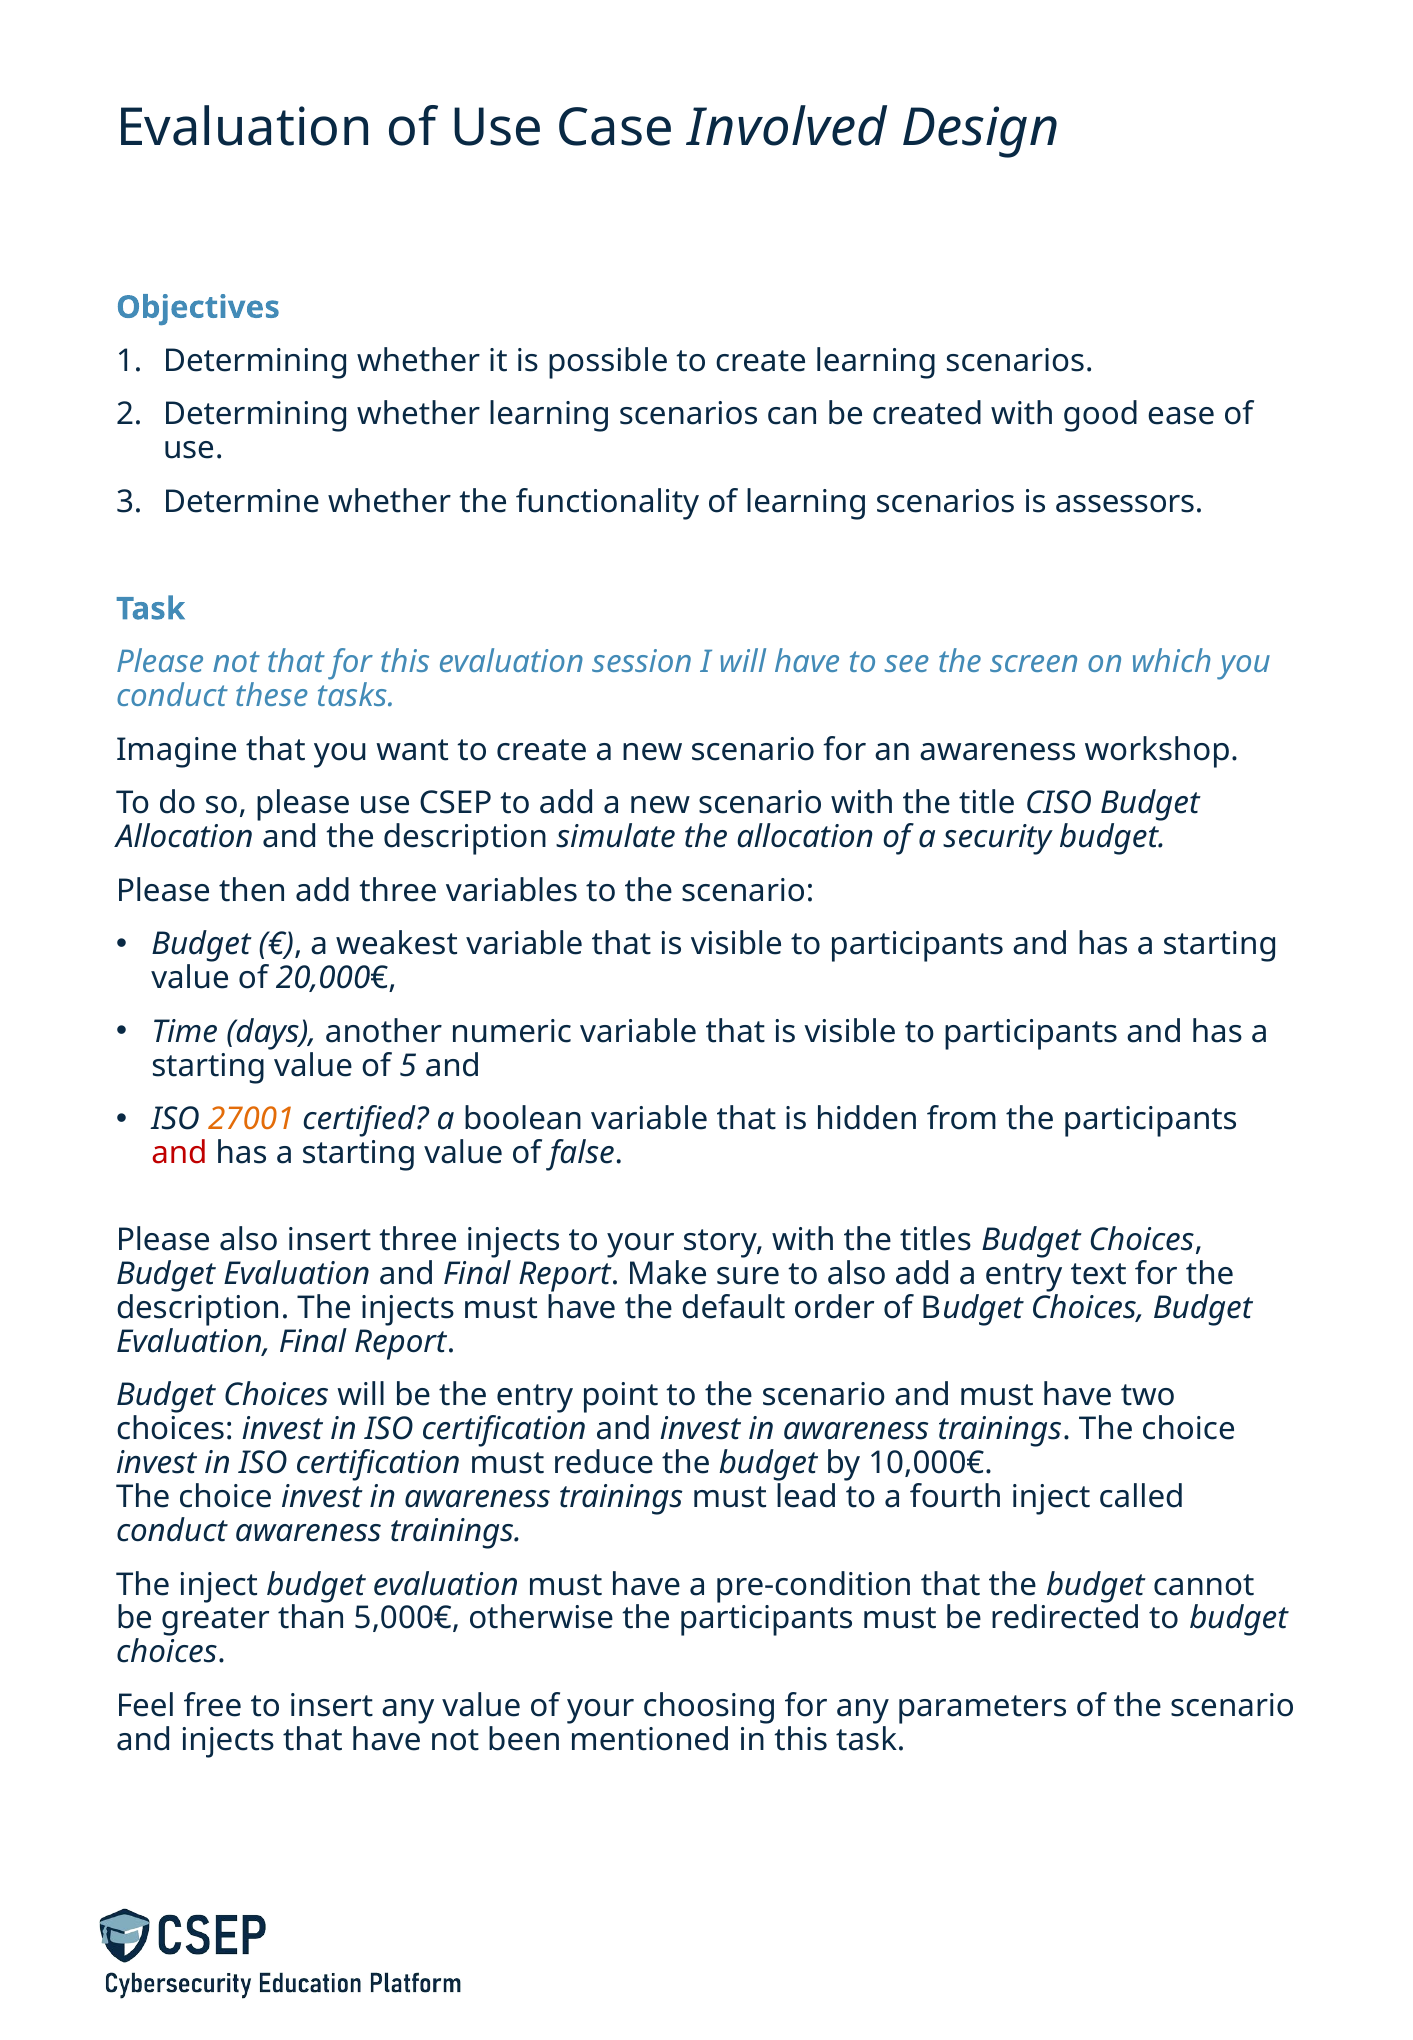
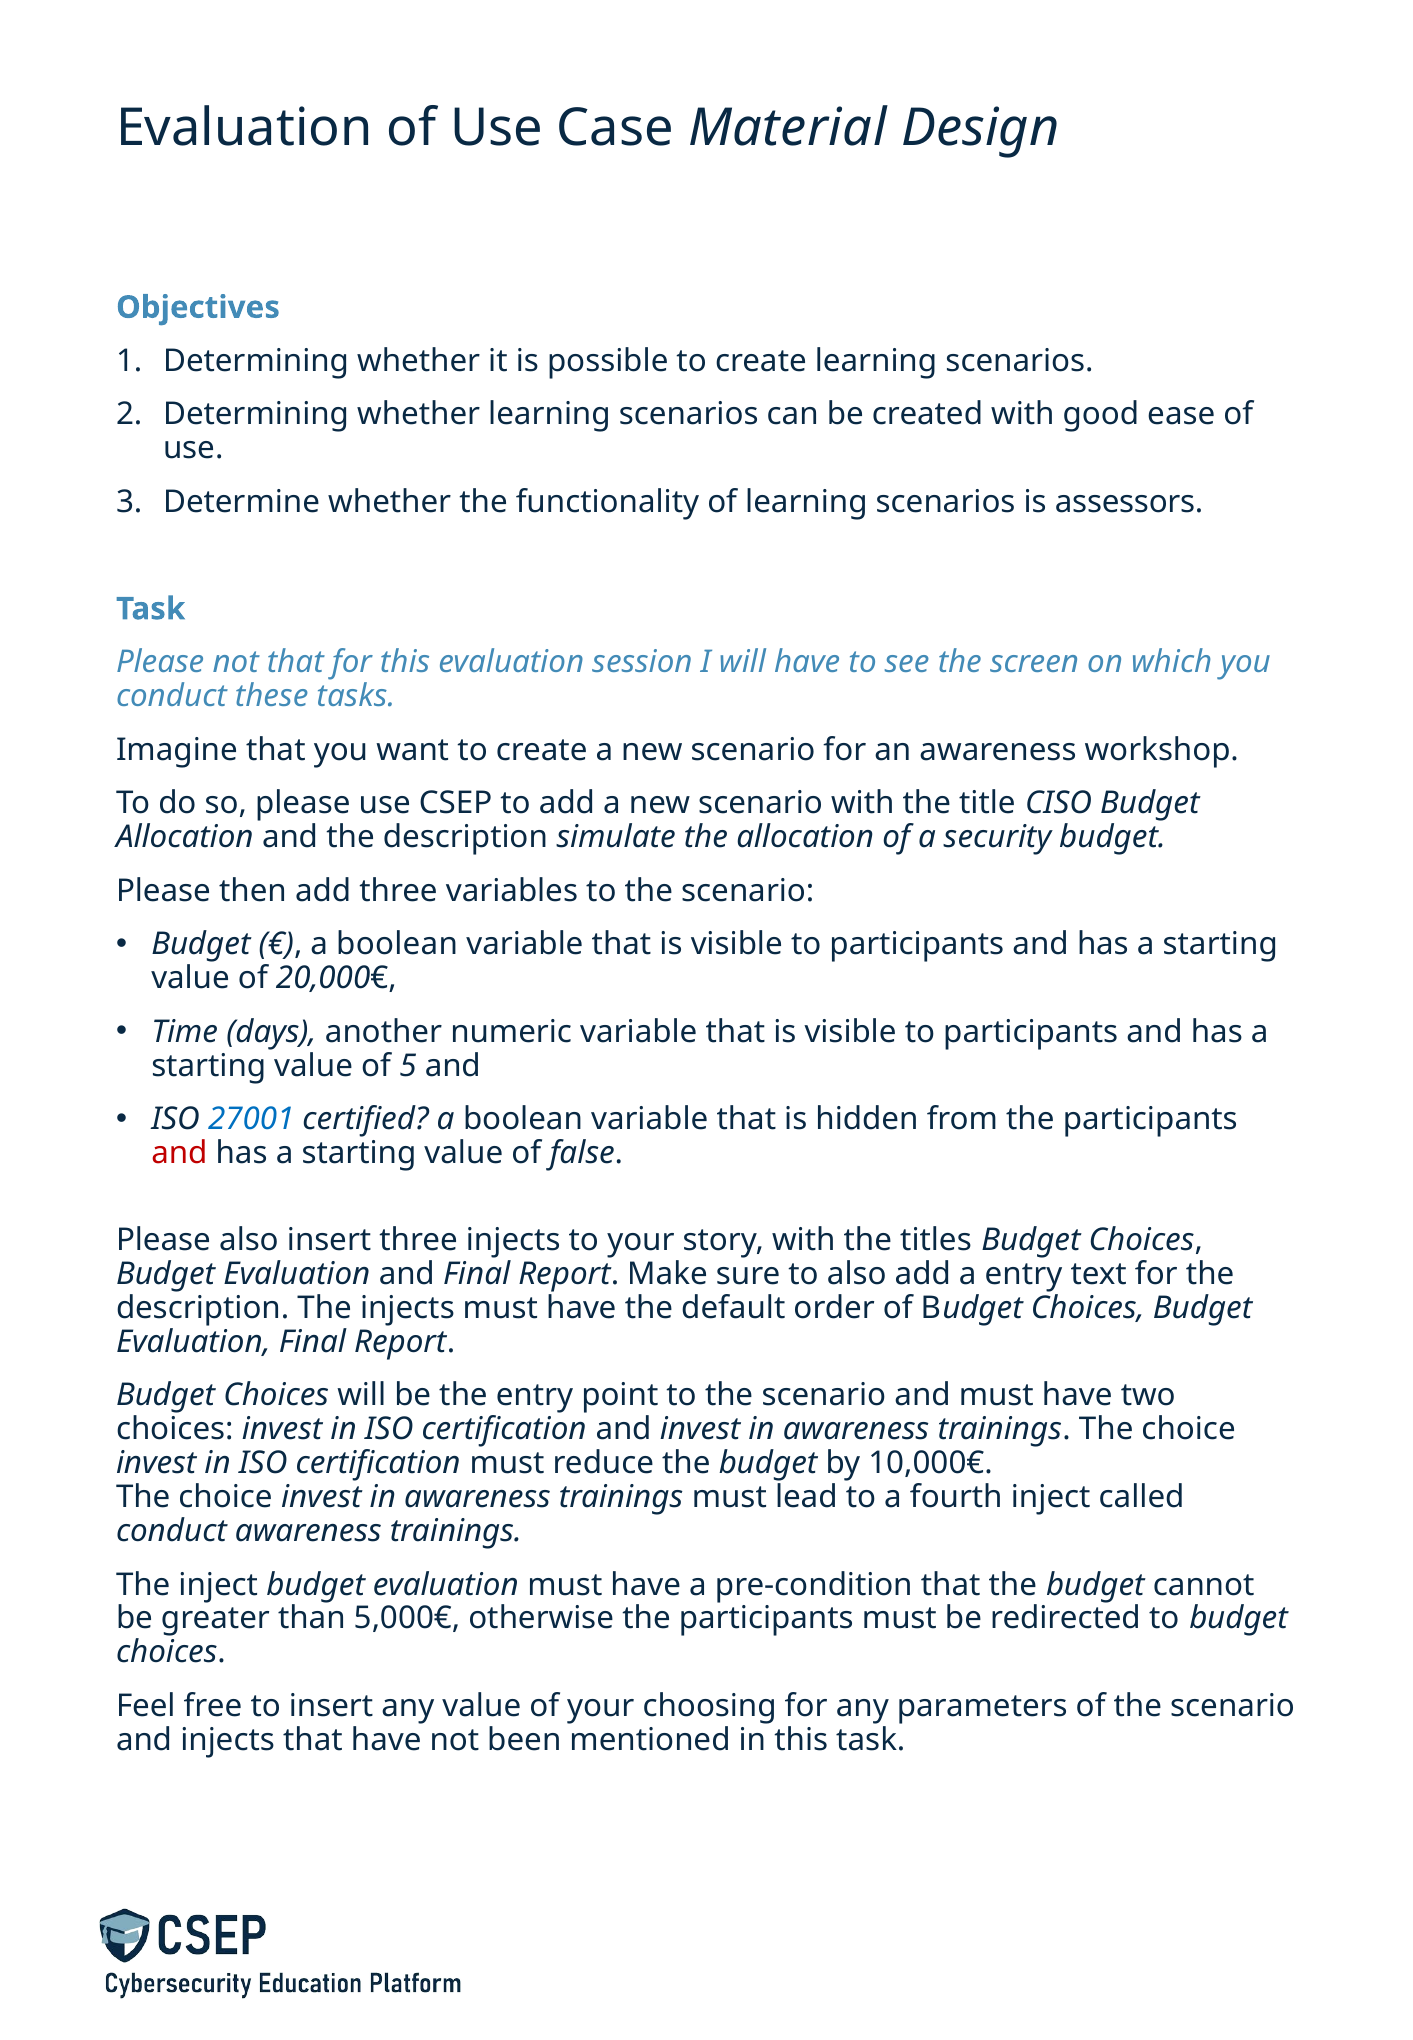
Involved: Involved -> Material
weakest at (397, 945): weakest -> boolean
27001 colour: orange -> blue
